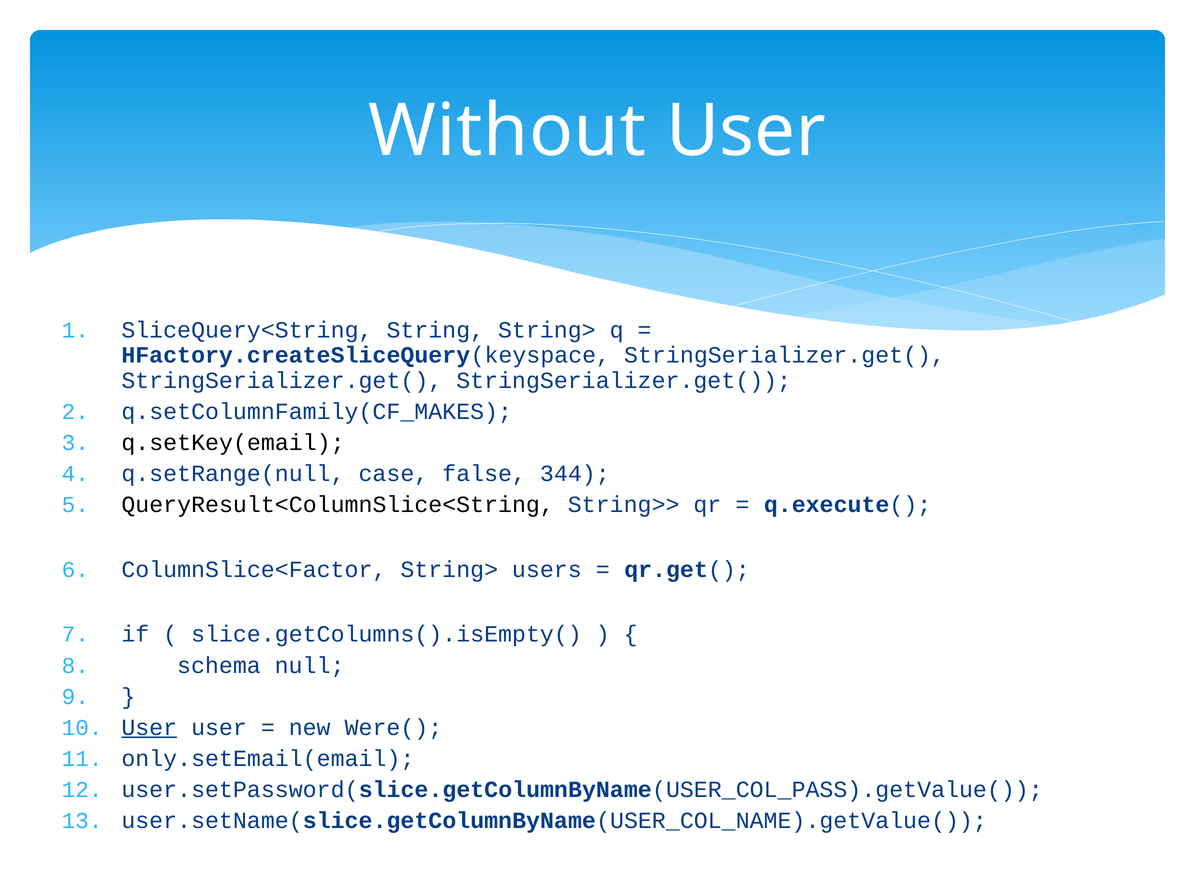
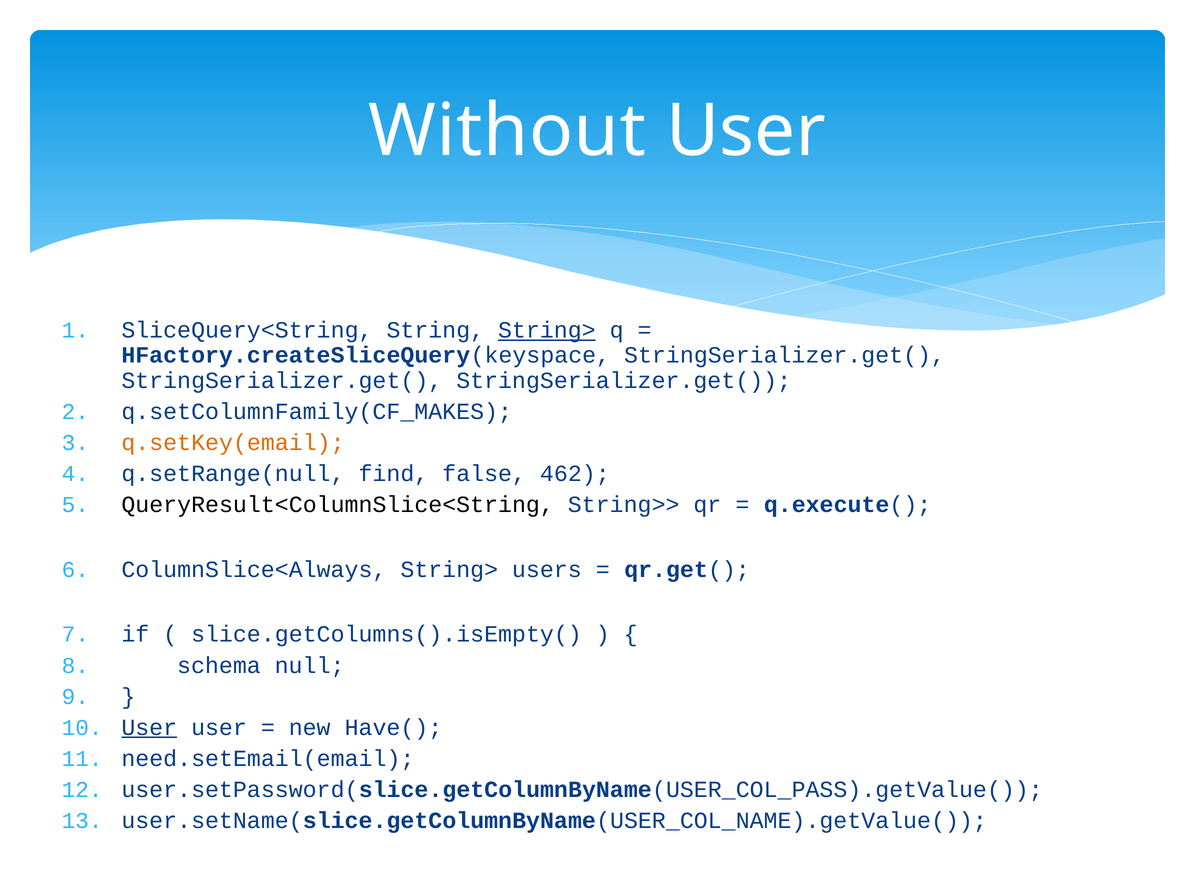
String> at (547, 330) underline: none -> present
q.setKey(email colour: black -> orange
case: case -> find
344: 344 -> 462
ColumnSlice<Factor: ColumnSlice<Factor -> ColumnSlice<Always
Were(: Were( -> Have(
only.setEmail(email: only.setEmail(email -> need.setEmail(email
